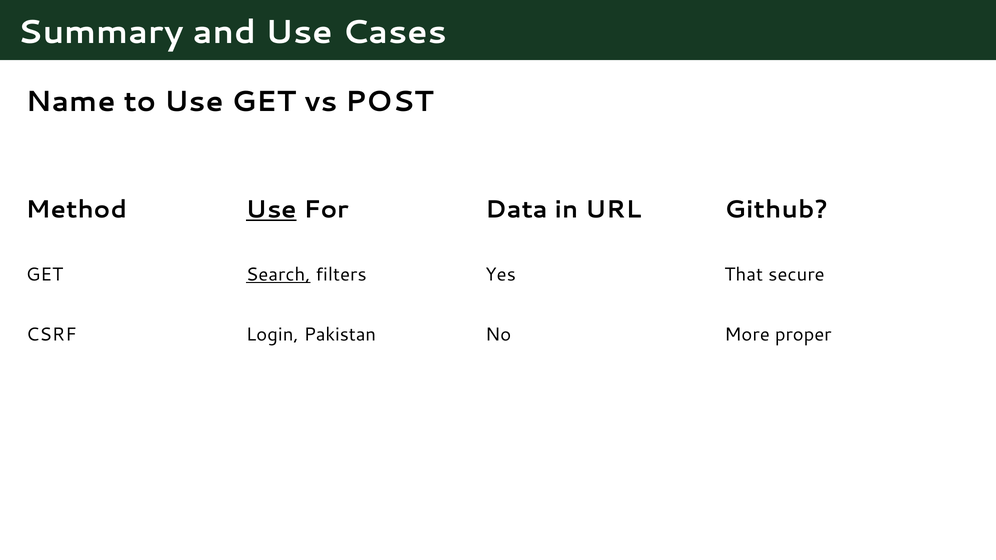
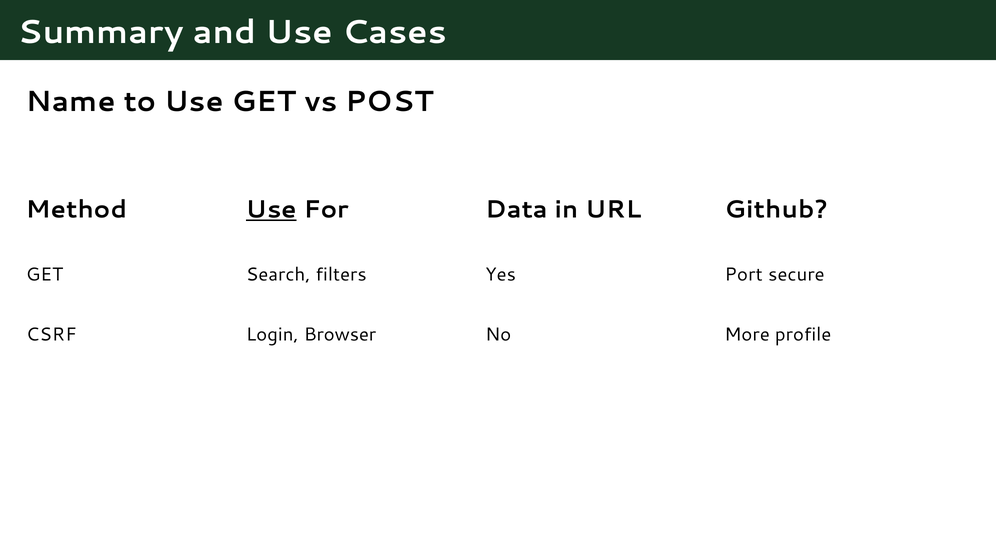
Search underline: present -> none
That: That -> Port
Pakistan: Pakistan -> Browser
proper: proper -> profile
